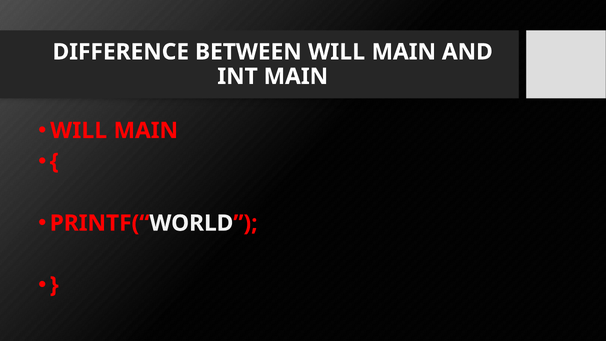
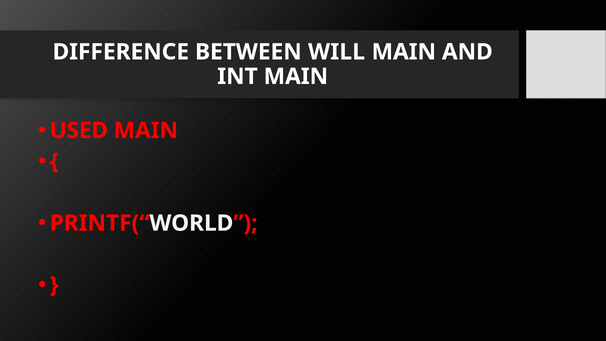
WILL at (79, 131): WILL -> USED
